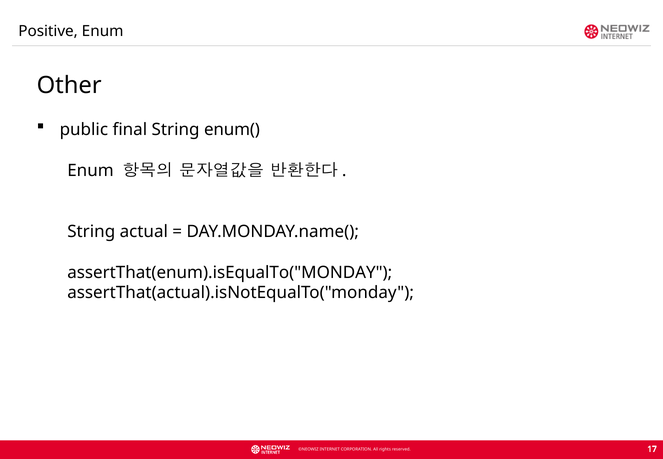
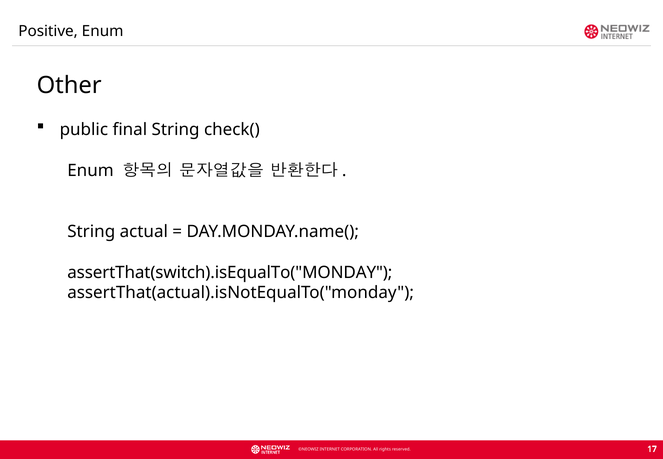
enum(: enum( -> check(
assertThat(enum).isEqualTo("MONDAY: assertThat(enum).isEqualTo("MONDAY -> assertThat(switch).isEqualTo("MONDAY
